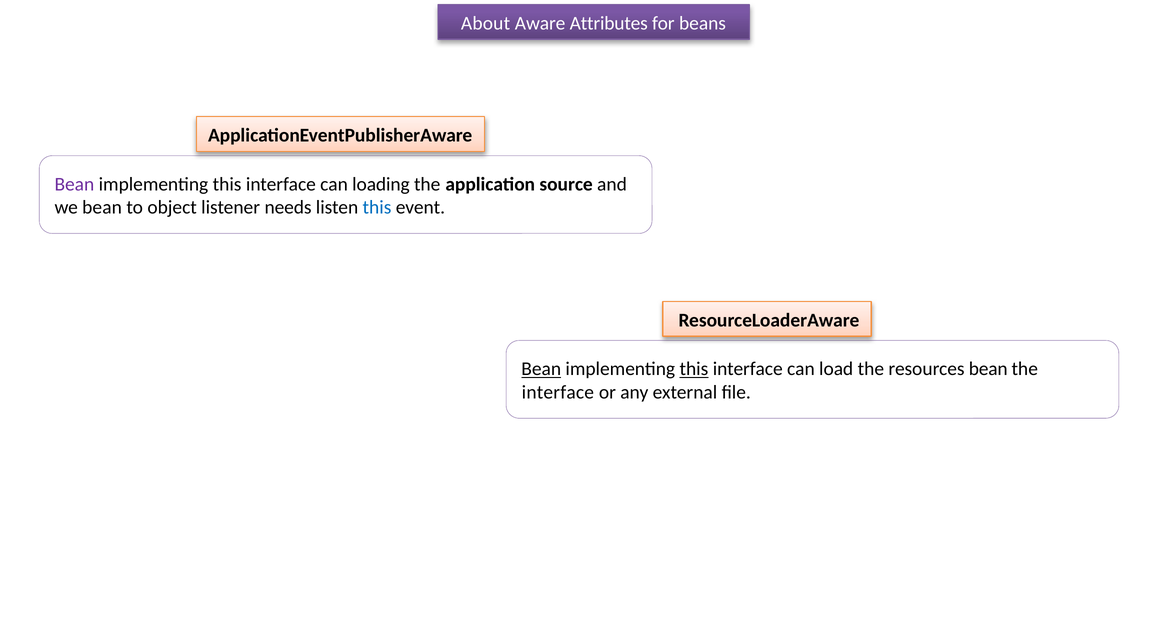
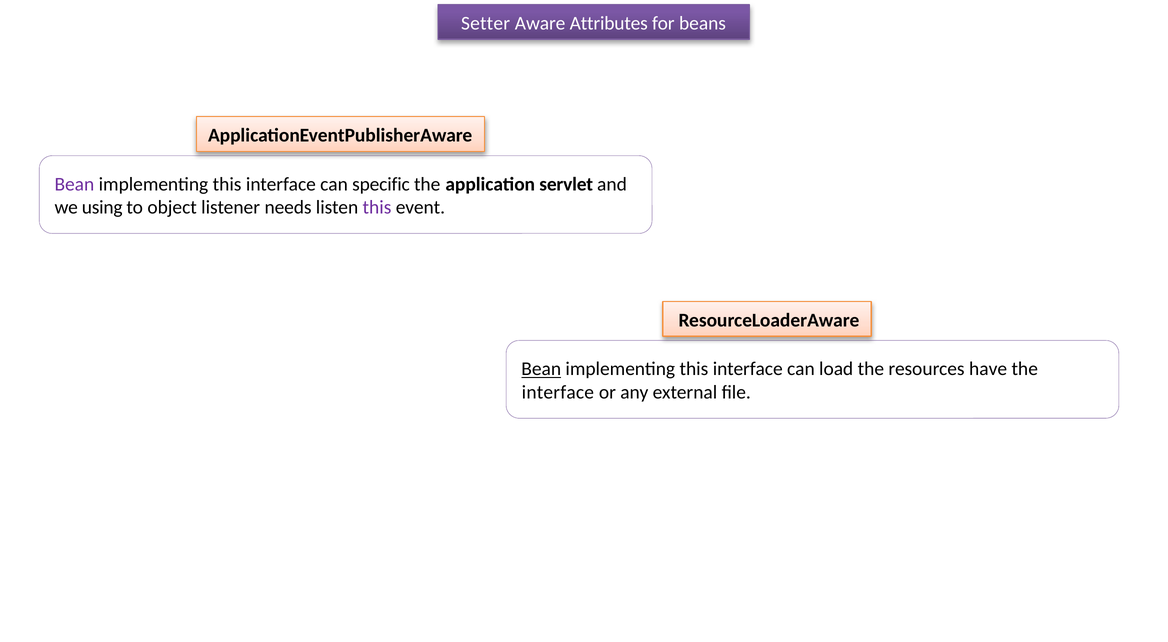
About: About -> Setter
loading: loading -> specific
source: source -> servlet
we bean: bean -> using
this at (377, 208) colour: blue -> purple
this at (694, 369) underline: present -> none
resources bean: bean -> have
